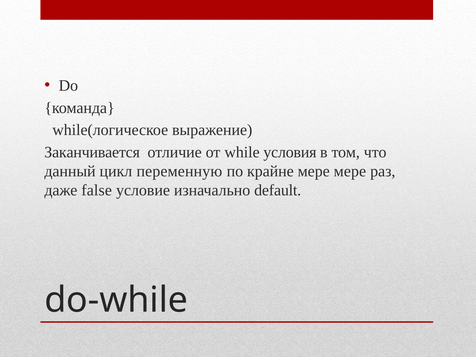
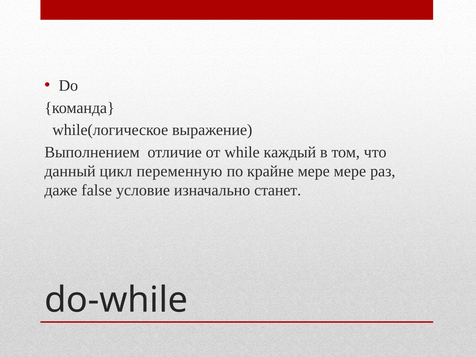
Заканчивается: Заканчивается -> Выполнением
условия: условия -> каждый
default: default -> станет
